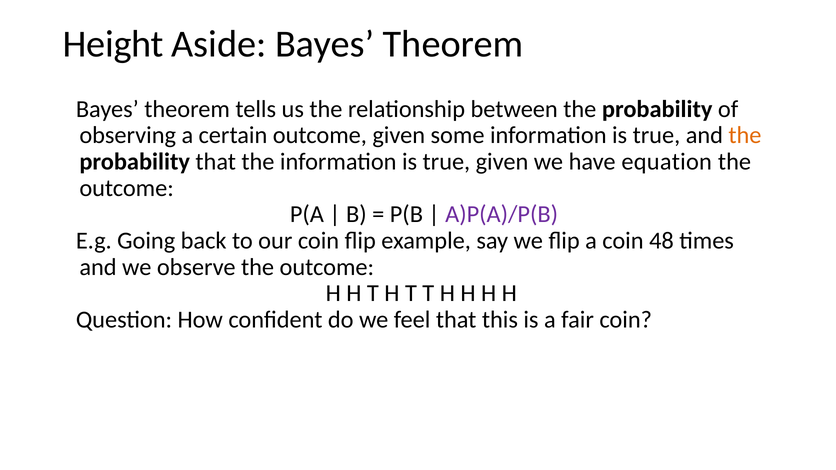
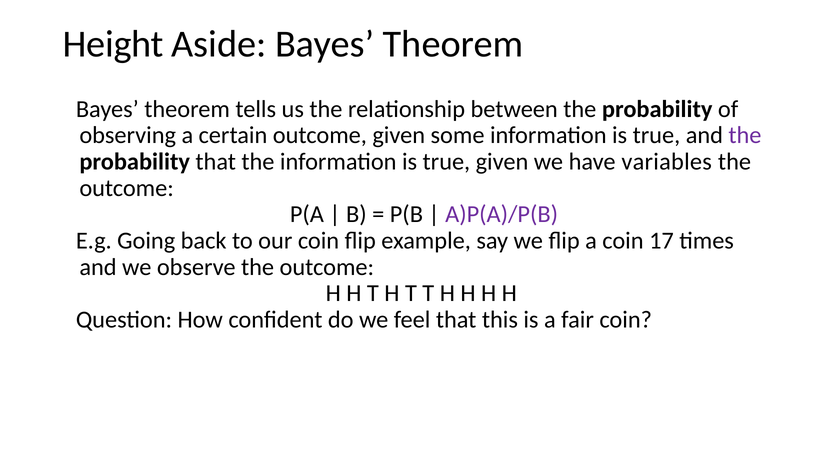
the at (745, 135) colour: orange -> purple
equation: equation -> variables
48: 48 -> 17
